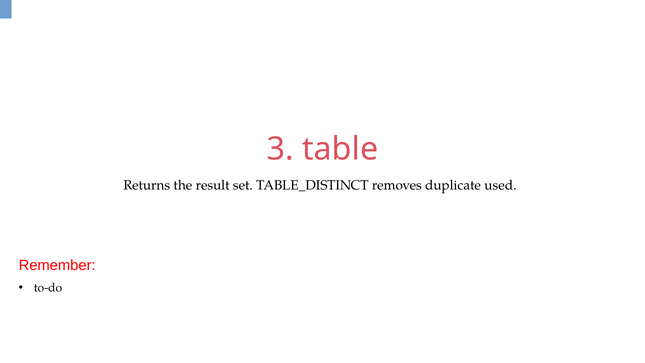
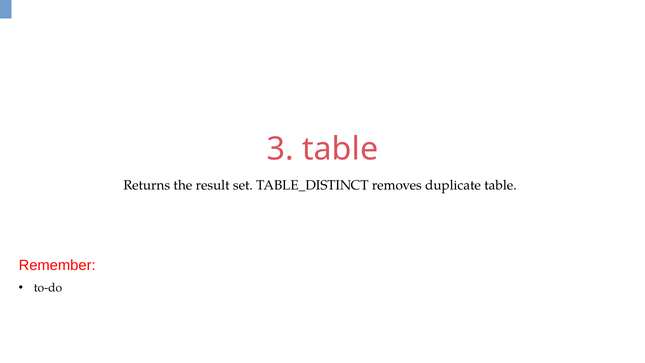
duplicate used: used -> table
